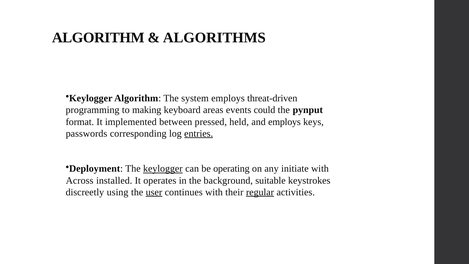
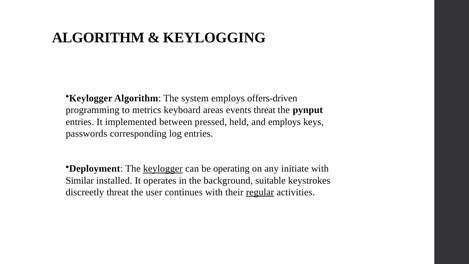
ALGORITHMS: ALGORITHMS -> KEYLOGGING
threat-driven: threat-driven -> offers-driven
making: making -> metrics
events could: could -> threat
format at (80, 122): format -> entries
entries at (199, 133) underline: present -> none
Across: Across -> Similar
discreetly using: using -> threat
user underline: present -> none
